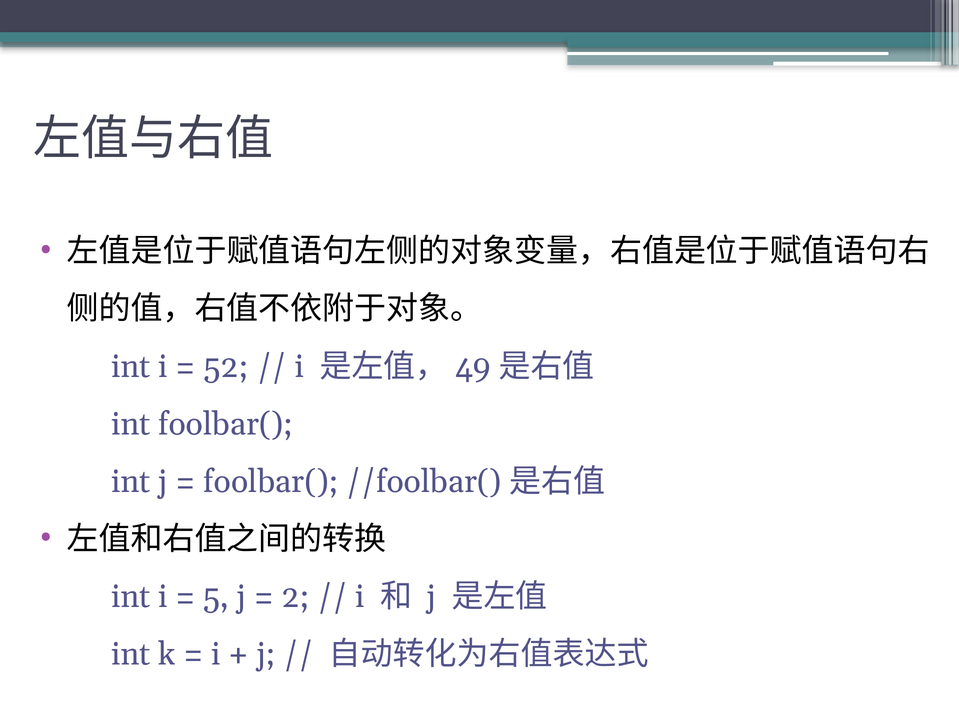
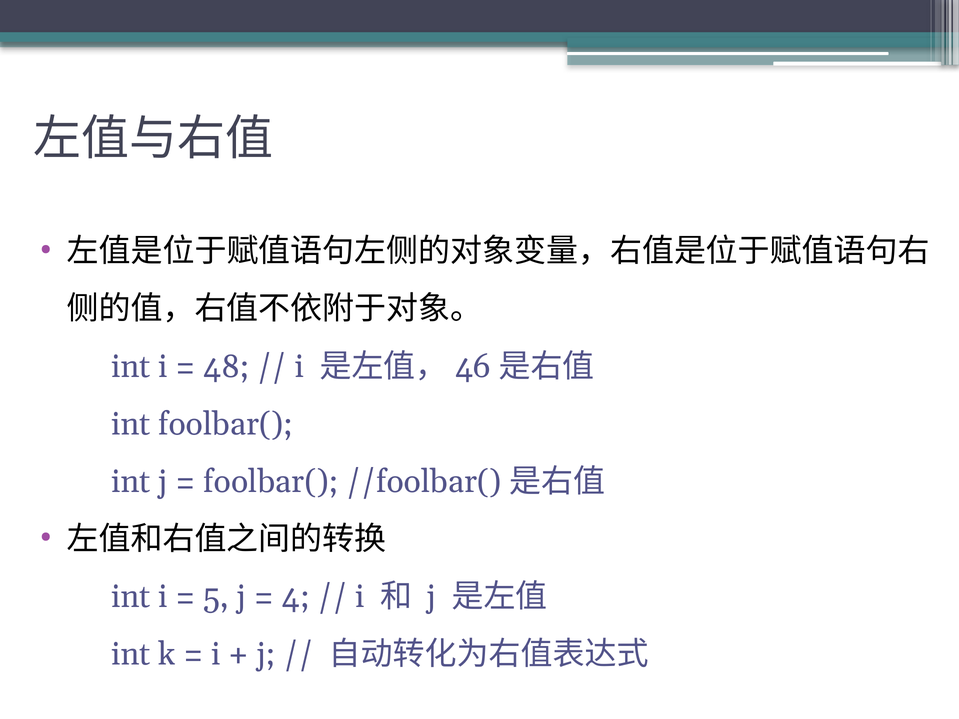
52: 52 -> 48
49: 49 -> 46
2: 2 -> 4
